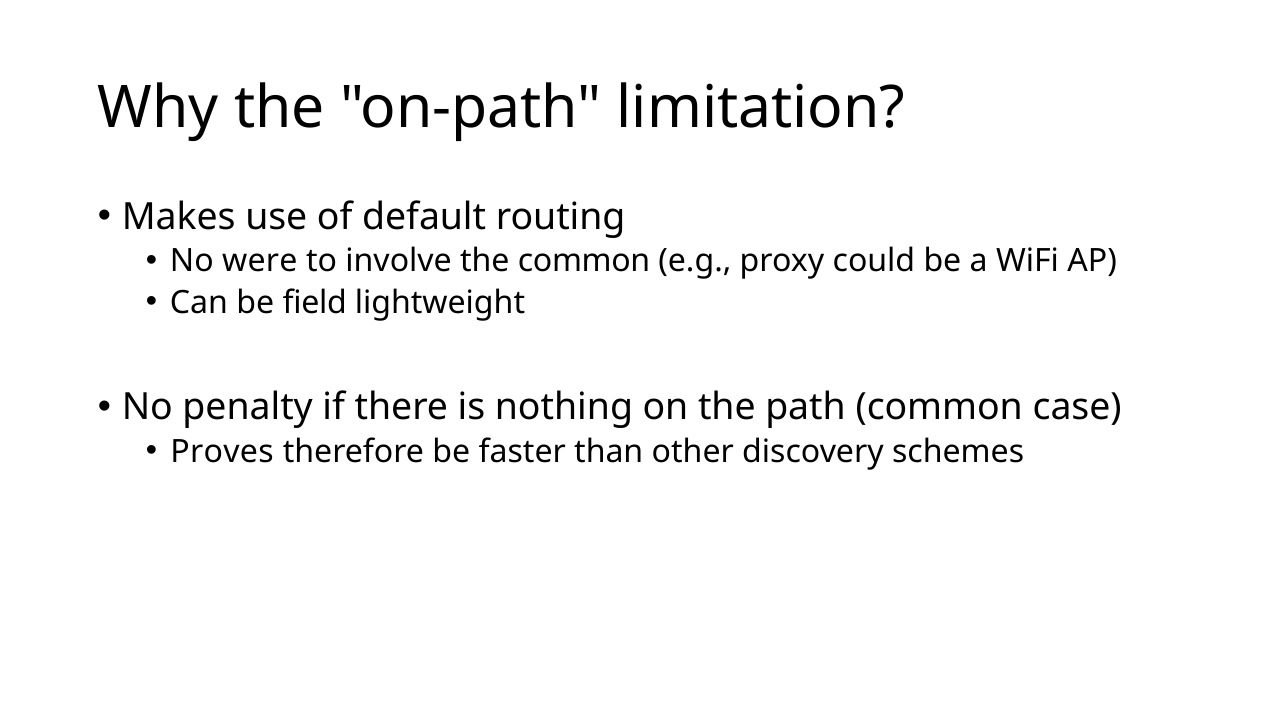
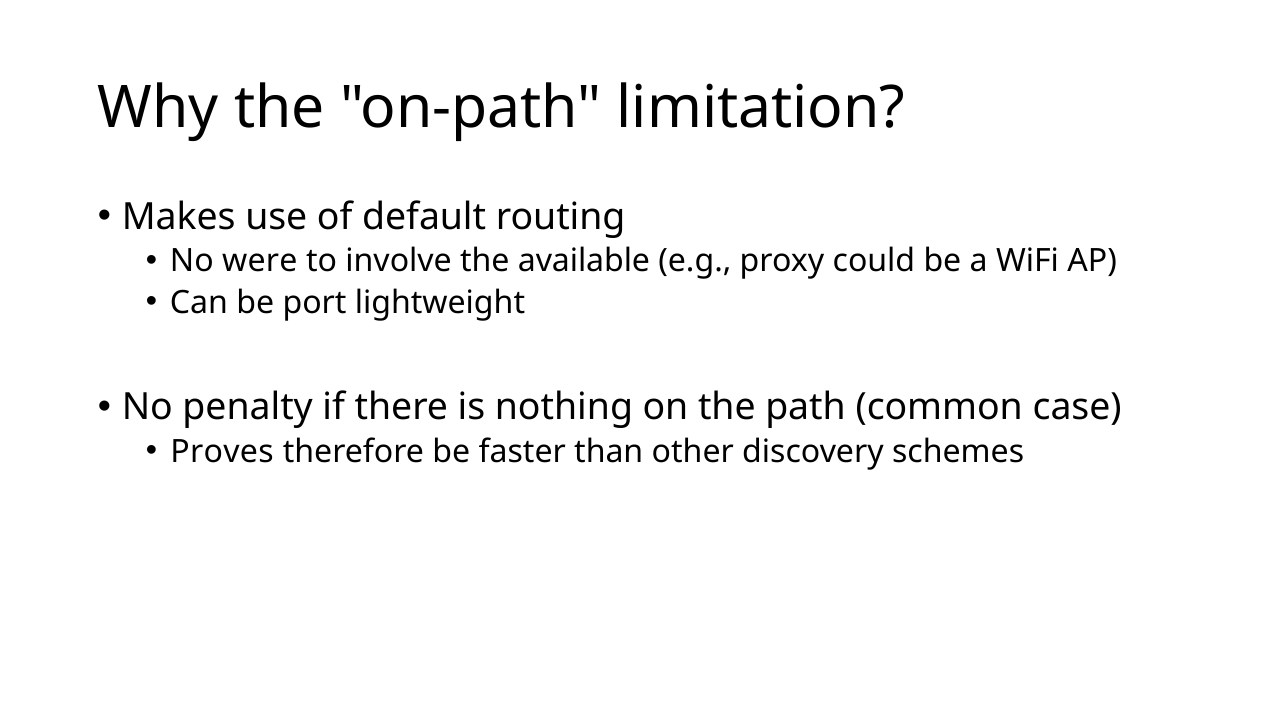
the common: common -> available
field: field -> port
